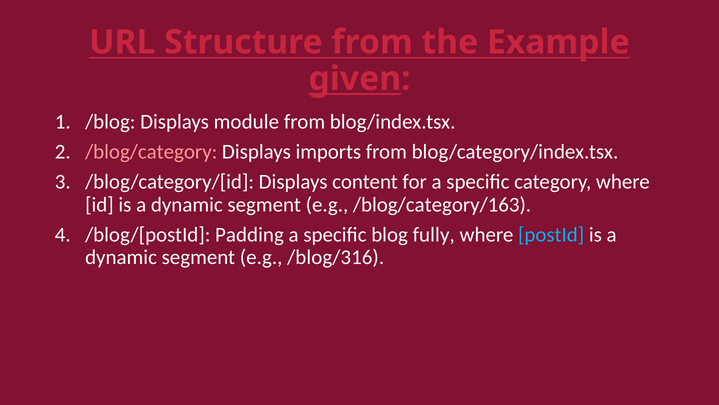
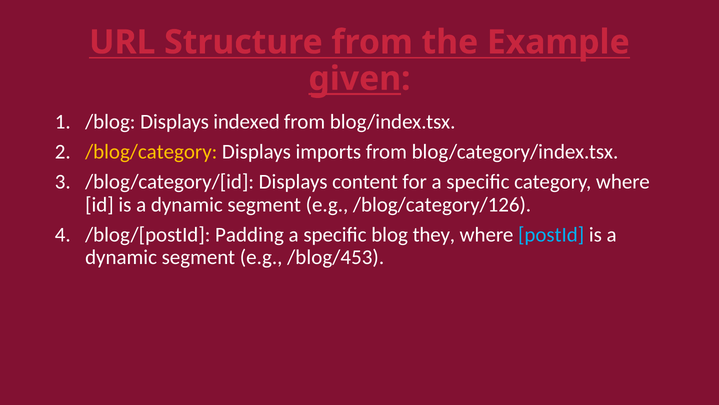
module: module -> indexed
/blog/category colour: pink -> yellow
/blog/category/163: /blog/category/163 -> /blog/category/126
fully: fully -> they
/blog/316: /blog/316 -> /blog/453
